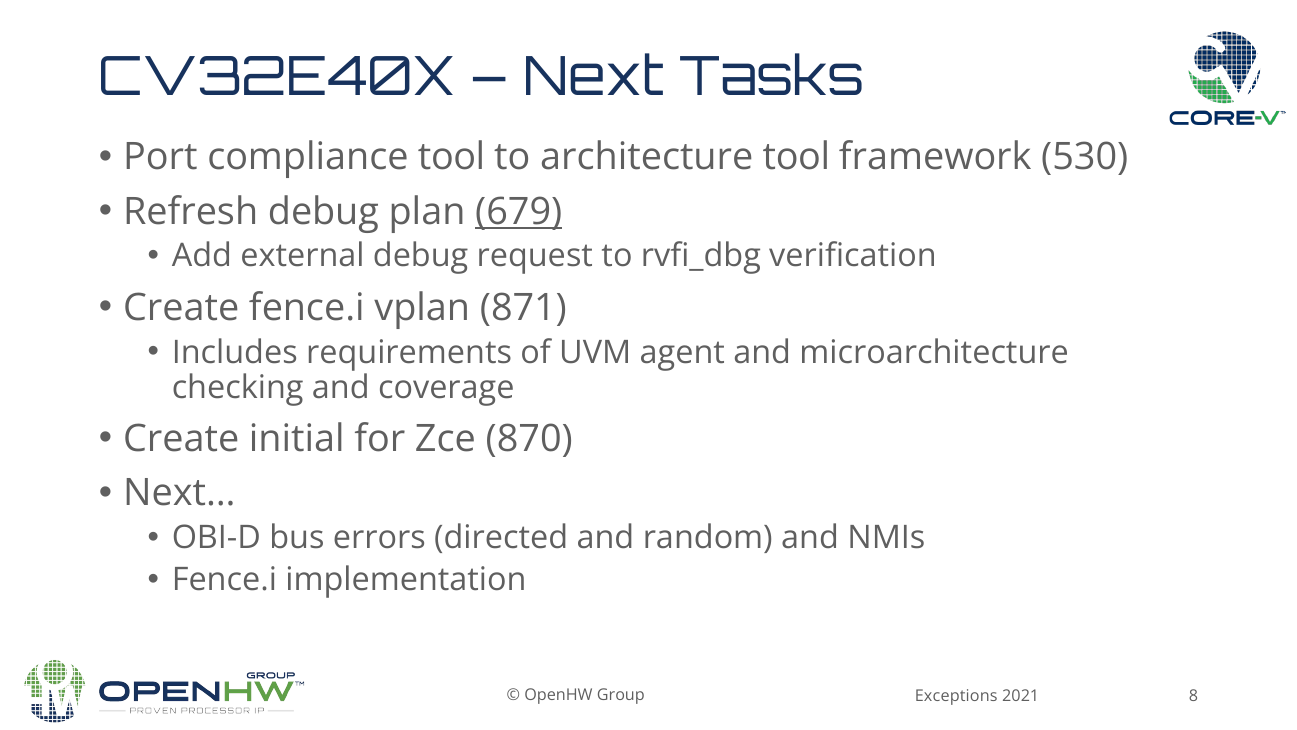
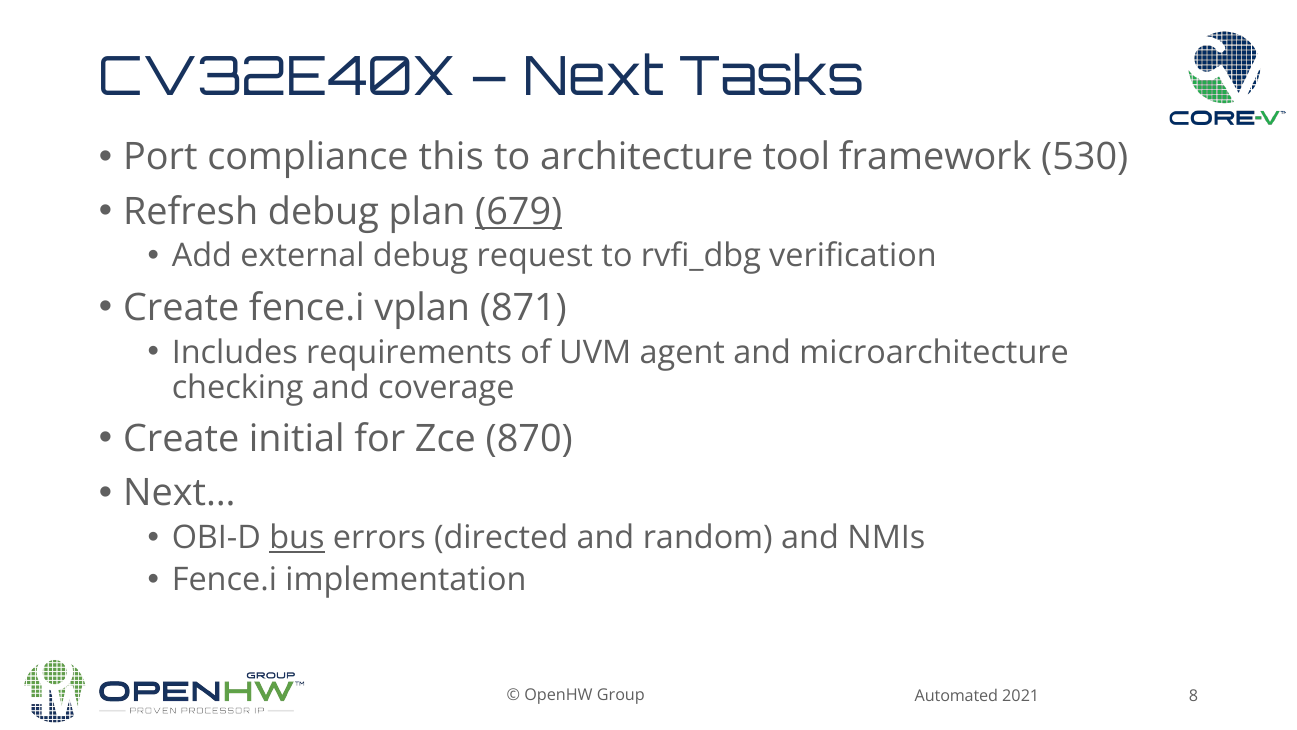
compliance tool: tool -> this
bus underline: none -> present
Exceptions: Exceptions -> Automated
